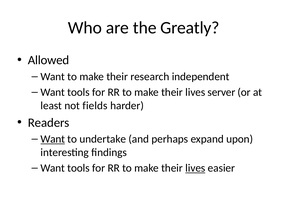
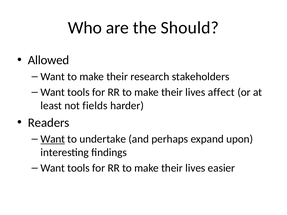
Greatly: Greatly -> Should
independent: independent -> stakeholders
server: server -> affect
lives at (195, 168) underline: present -> none
